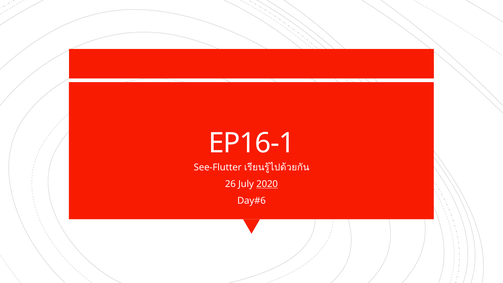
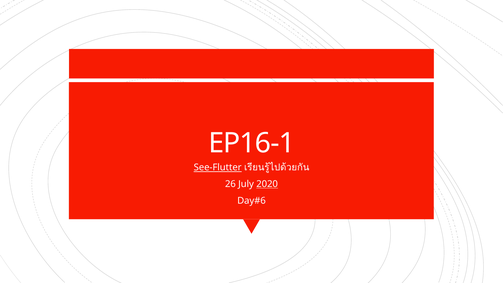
See-Flutter underline: none -> present
